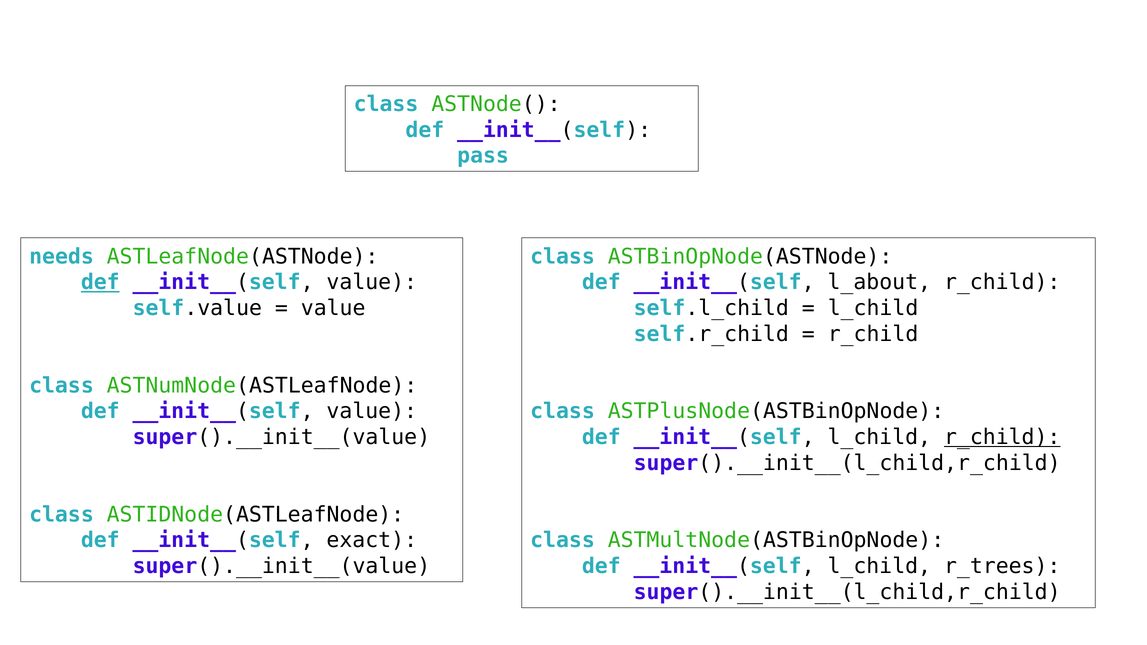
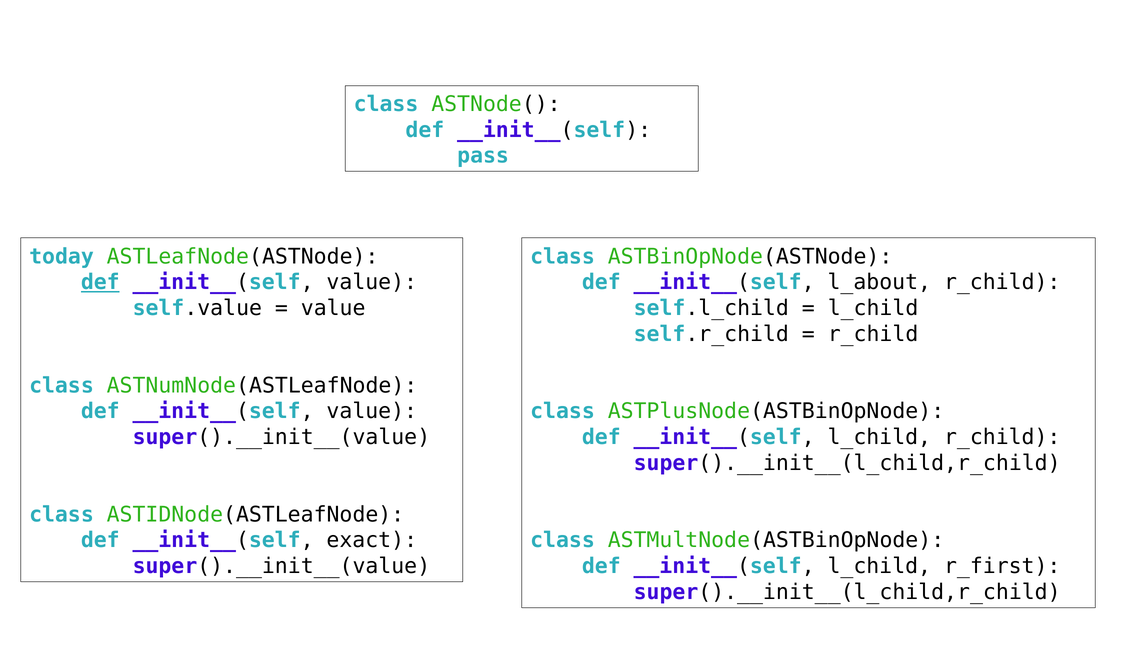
needs: needs -> today
r_child at (1002, 437) underline: present -> none
r_trees: r_trees -> r_first
